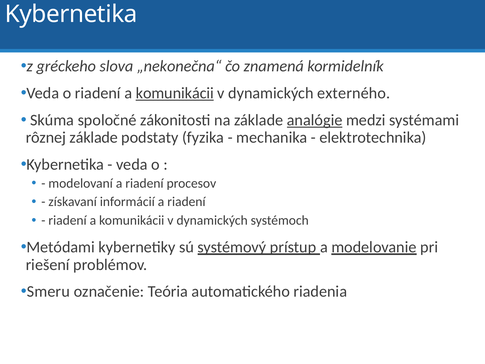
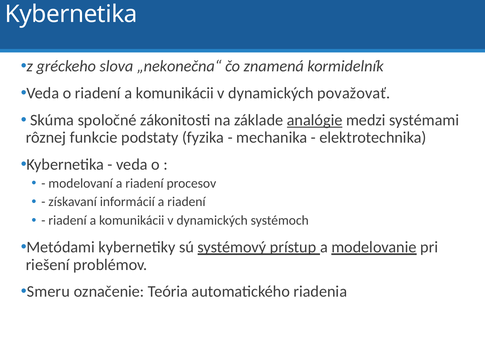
komunikácii at (175, 93) underline: present -> none
externého: externého -> považovať
rôznej základe: základe -> funkcie
